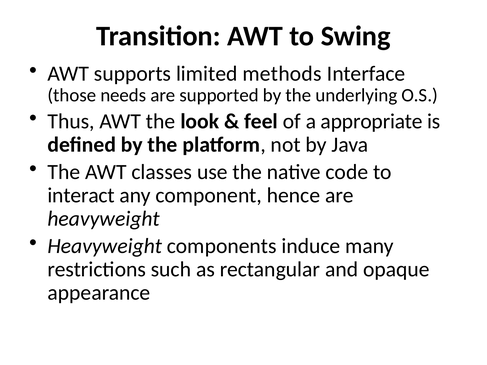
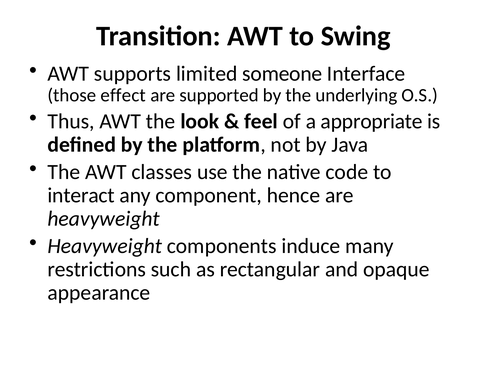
methods: methods -> someone
needs: needs -> effect
